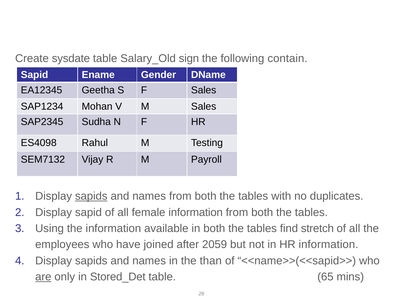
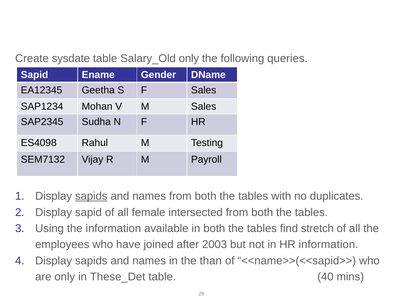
Salary_Old sign: sign -> only
contain: contain -> queries
female information: information -> intersected
2059: 2059 -> 2003
are underline: present -> none
Stored_Det: Stored_Det -> These_Det
65: 65 -> 40
